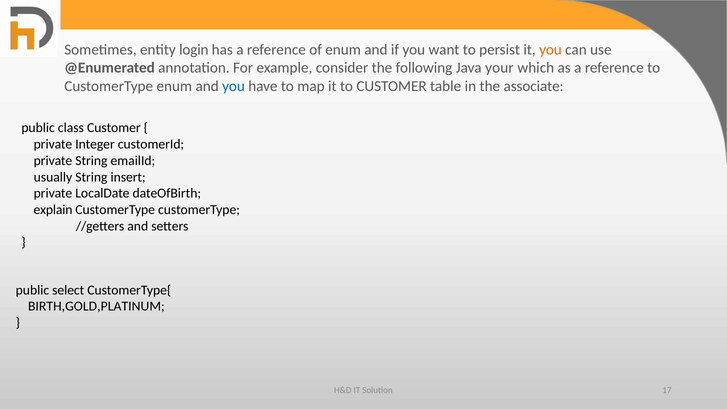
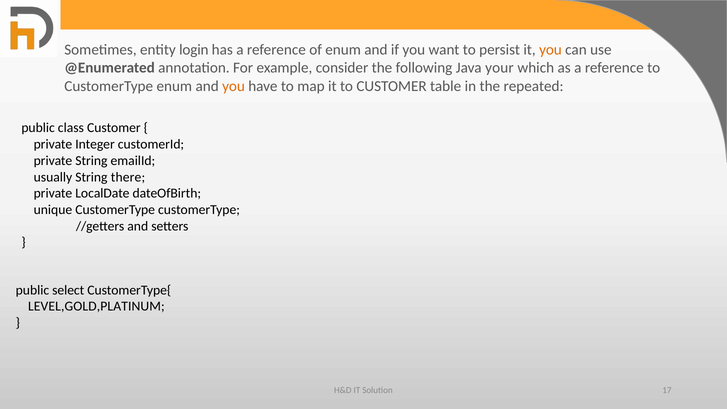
you at (234, 86) colour: blue -> orange
associate: associate -> repeated
insert: insert -> there
explain: explain -> unique
BIRTH,GOLD,PLATINUM: BIRTH,GOLD,PLATINUM -> LEVEL,GOLD,PLATINUM
